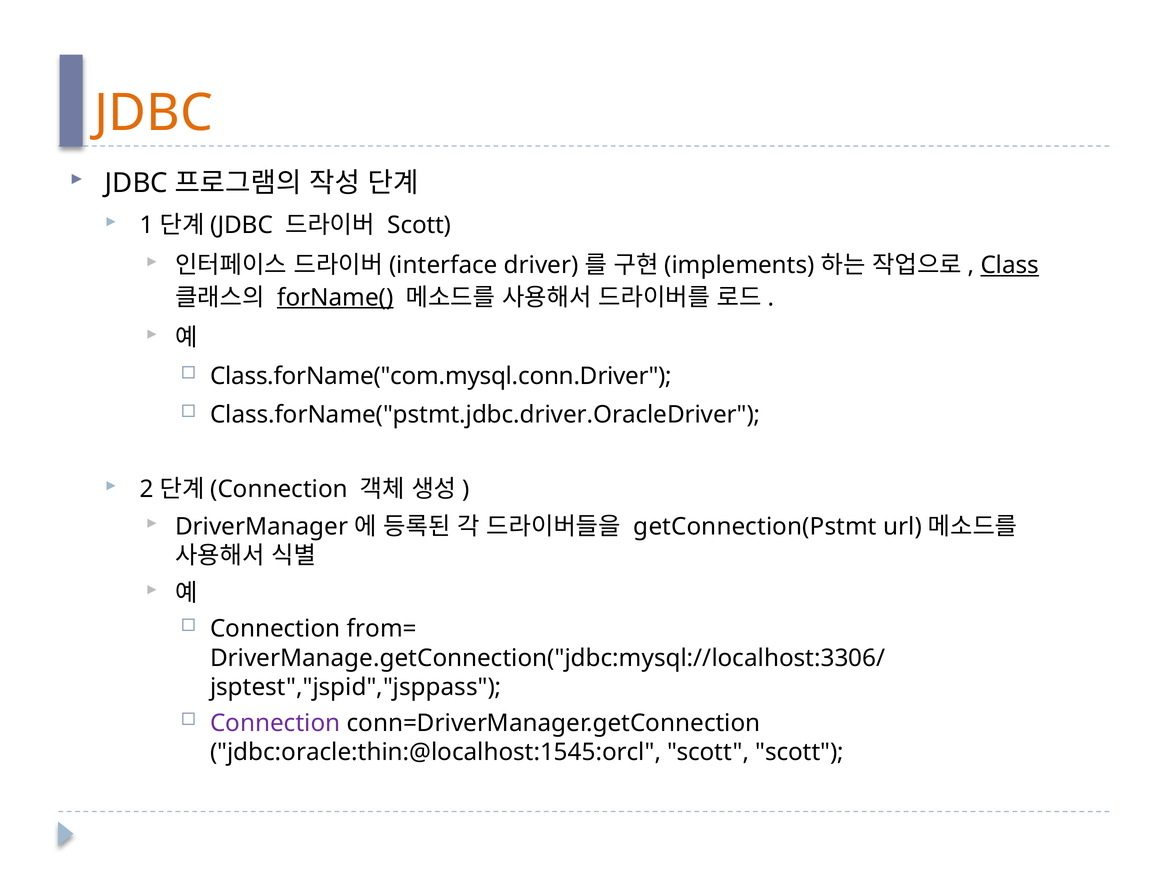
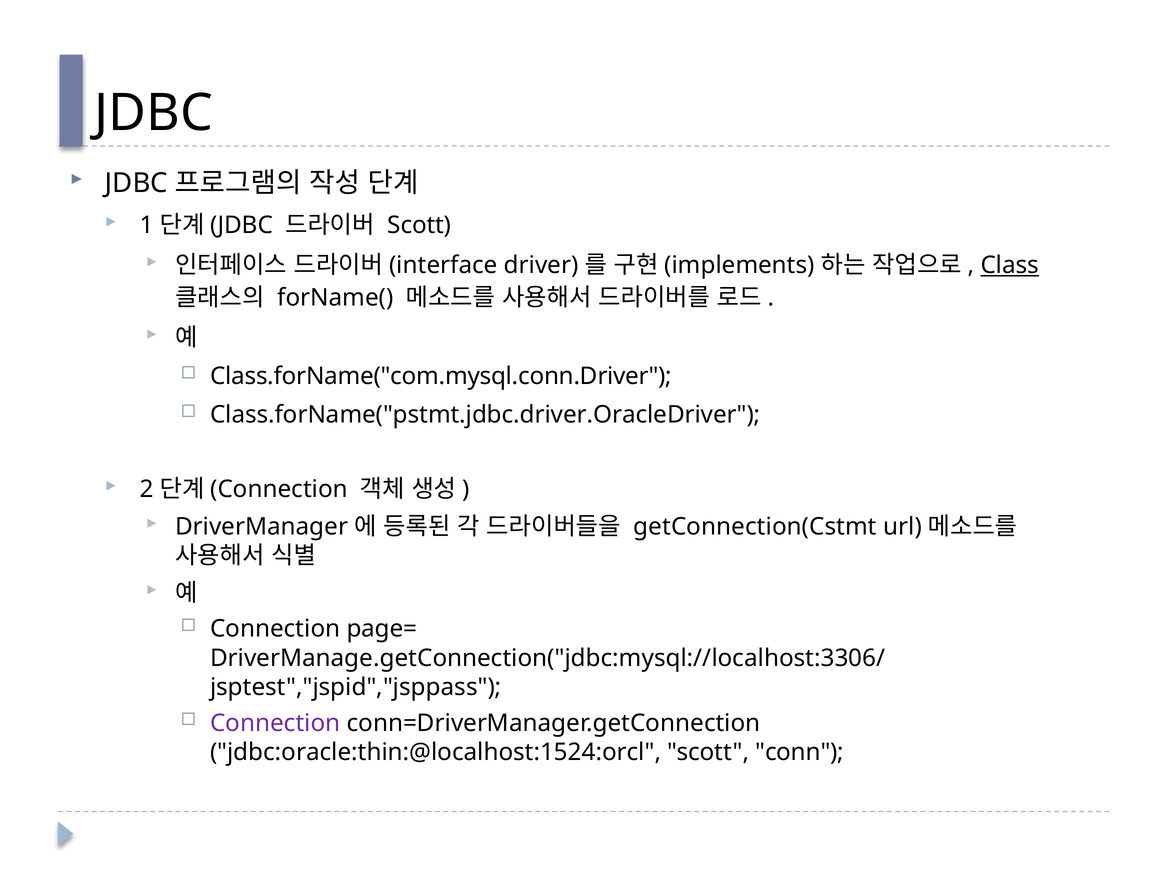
JDBC colour: orange -> black
forName( underline: present -> none
getConnection(Pstmt: getConnection(Pstmt -> getConnection(Cstmt
from=: from= -> page=
jdbc:oracle:thin:@localhost:1545:orcl: jdbc:oracle:thin:@localhost:1545:orcl -> jdbc:oracle:thin:@localhost:1524:orcl
scott scott: scott -> conn
